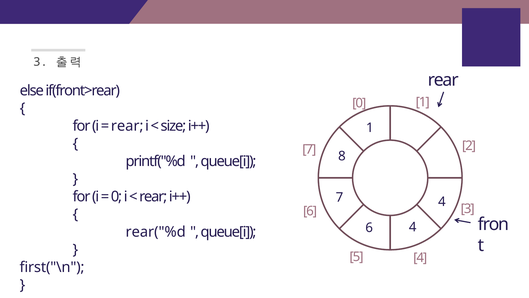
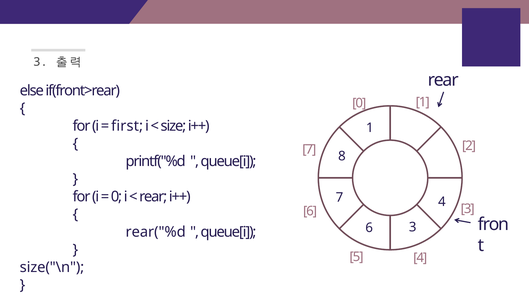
rear at (127, 126): rear -> first
6 4: 4 -> 3
first("\n: first("\n -> size("\n
